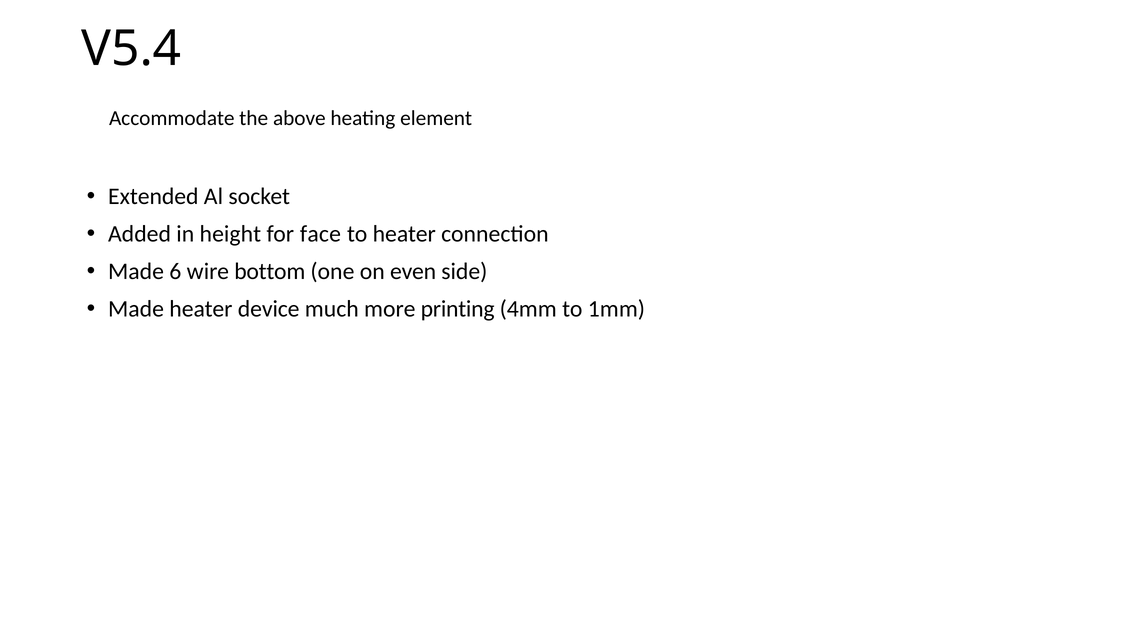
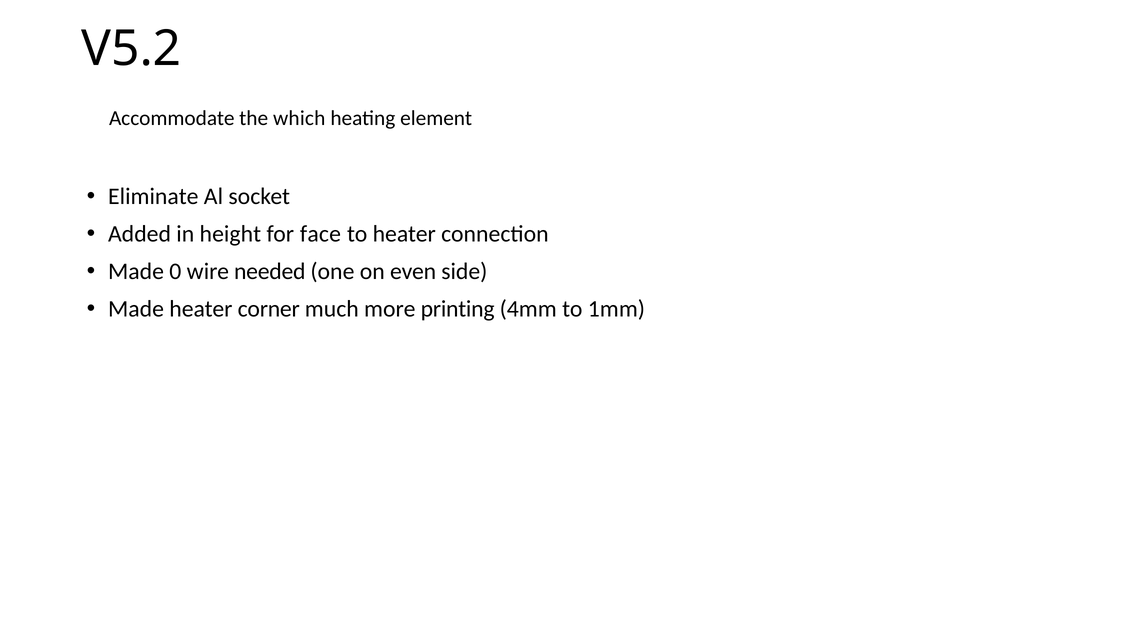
V5.4: V5.4 -> V5.2
above: above -> which
Extended: Extended -> Eliminate
6: 6 -> 0
bottom: bottom -> needed
device: device -> corner
